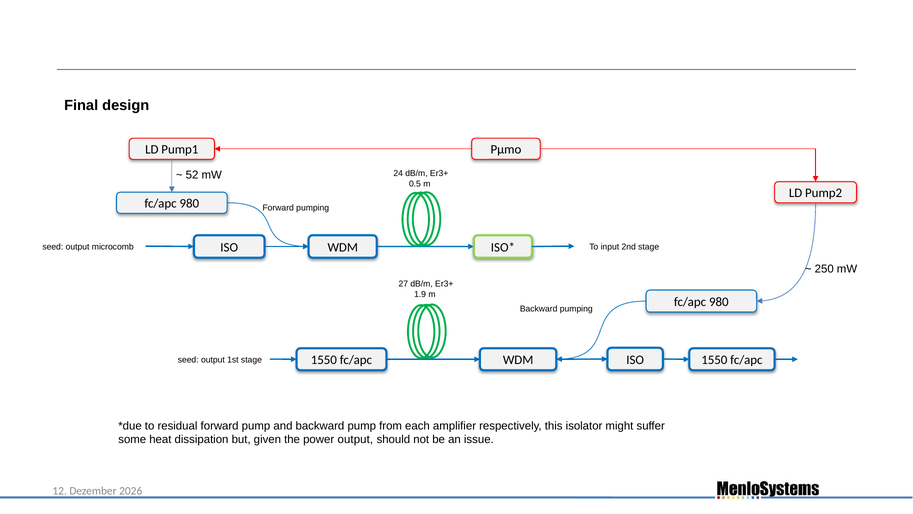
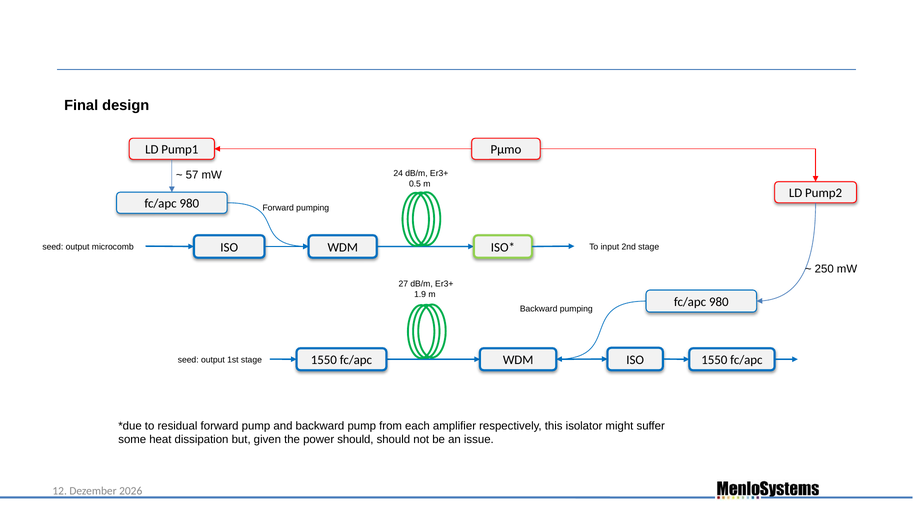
52: 52 -> 57
power output: output -> should
